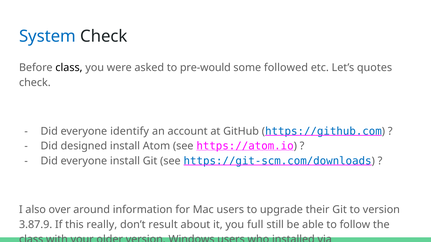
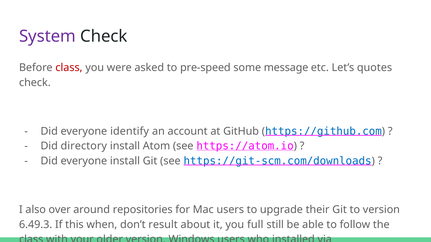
System colour: blue -> purple
class at (69, 68) colour: black -> red
pre-would: pre-would -> pre-speed
followed: followed -> message
designed: designed -> directory
information: information -> repositories
3.87.9: 3.87.9 -> 6.49.3
really: really -> when
